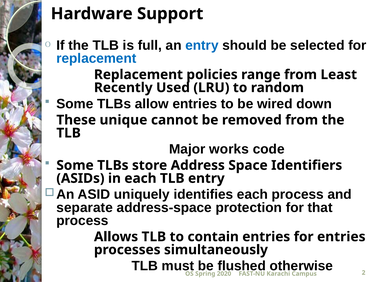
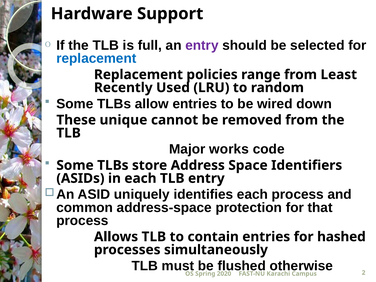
entry at (202, 45) colour: blue -> purple
separate: separate -> common
for entries: entries -> hashed
